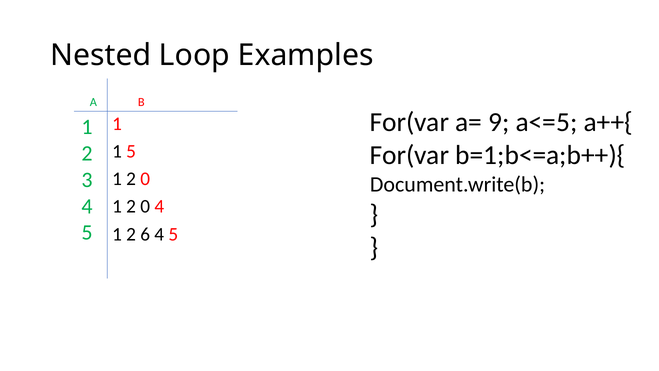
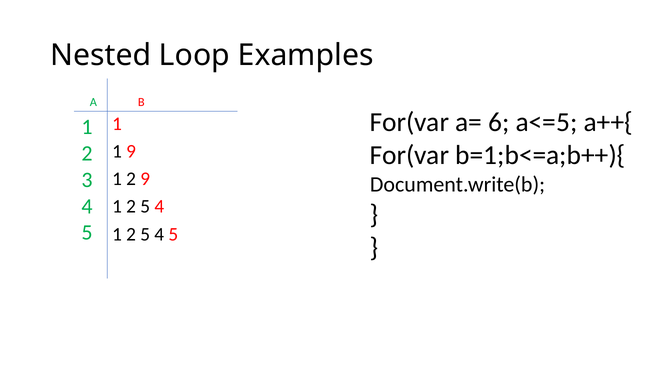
9: 9 -> 6
1 5: 5 -> 9
0 at (145, 179): 0 -> 9
0 at (145, 206): 0 -> 5
6 at (145, 234): 6 -> 5
